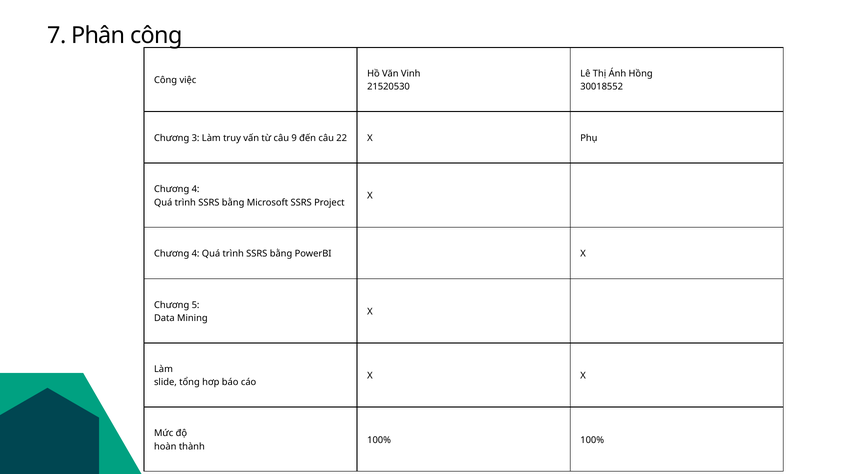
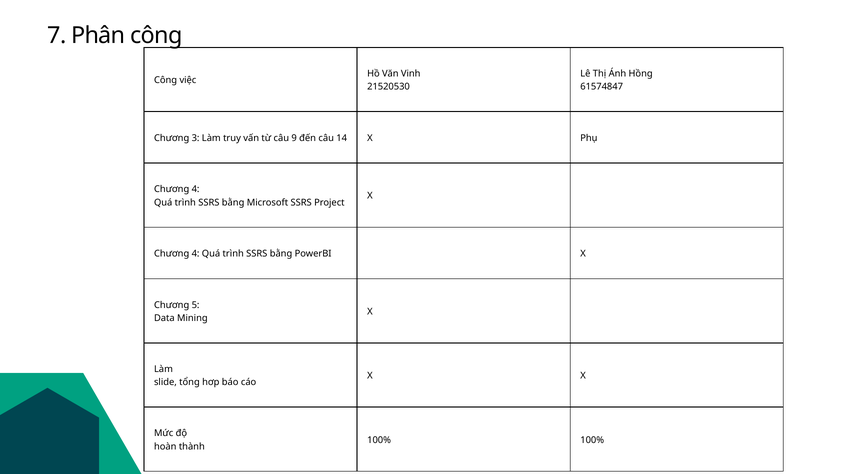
30018552: 30018552 -> 61574847
22: 22 -> 14
